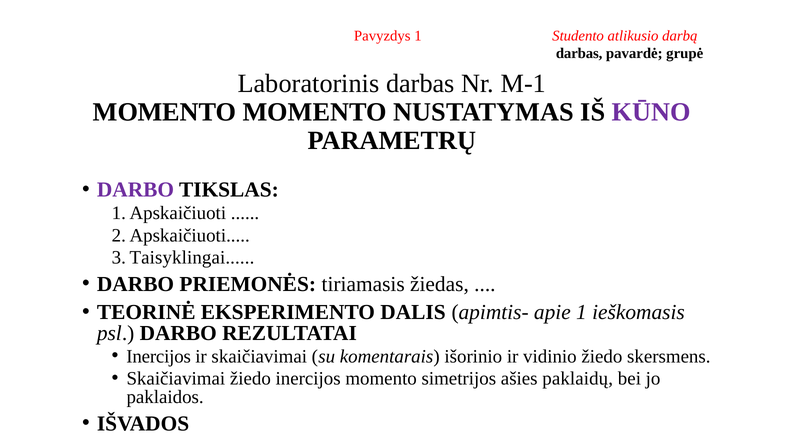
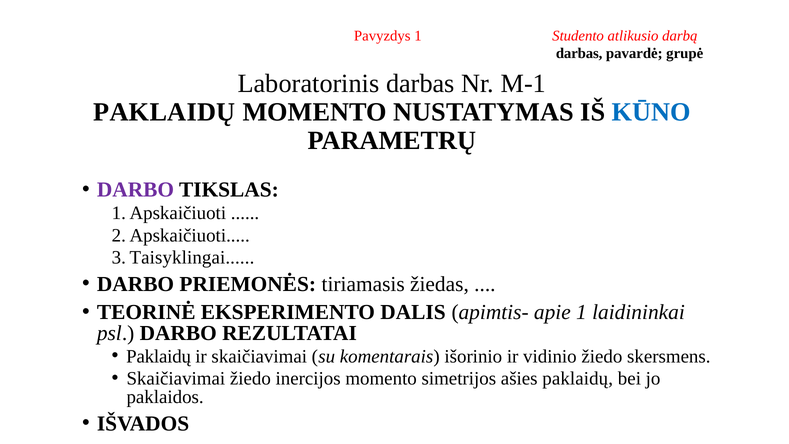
MOMENTO at (165, 112): MOMENTO -> PAKLAIDŲ
KŪNO colour: purple -> blue
ieškomasis: ieškomasis -> laidininkai
Inercijos at (159, 356): Inercijos -> Paklaidų
